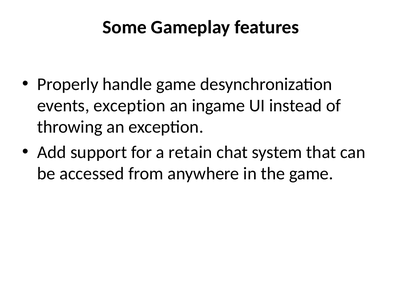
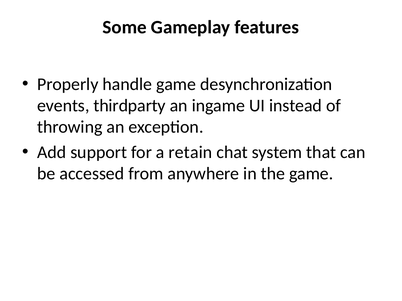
events exception: exception -> thirdparty
